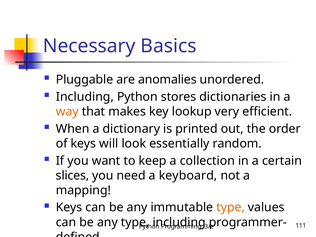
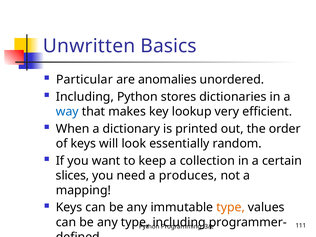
Necessary: Necessary -> Unwritten
Pluggable: Pluggable -> Particular
way colour: orange -> blue
keyboard: keyboard -> produces
